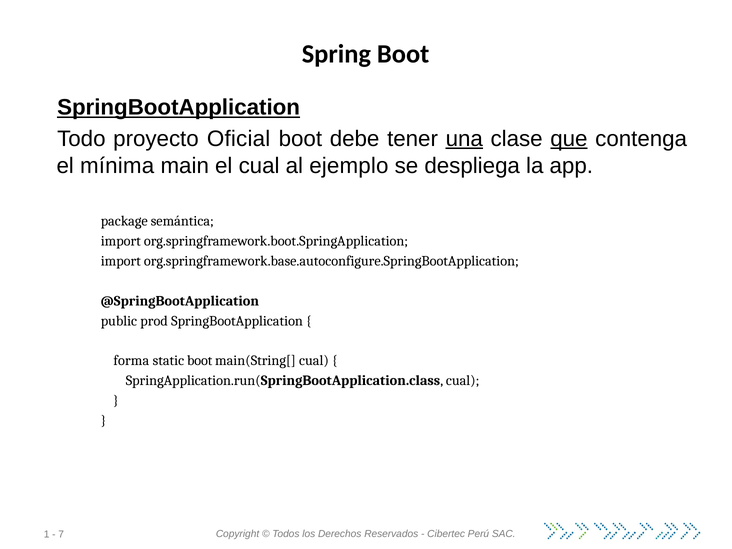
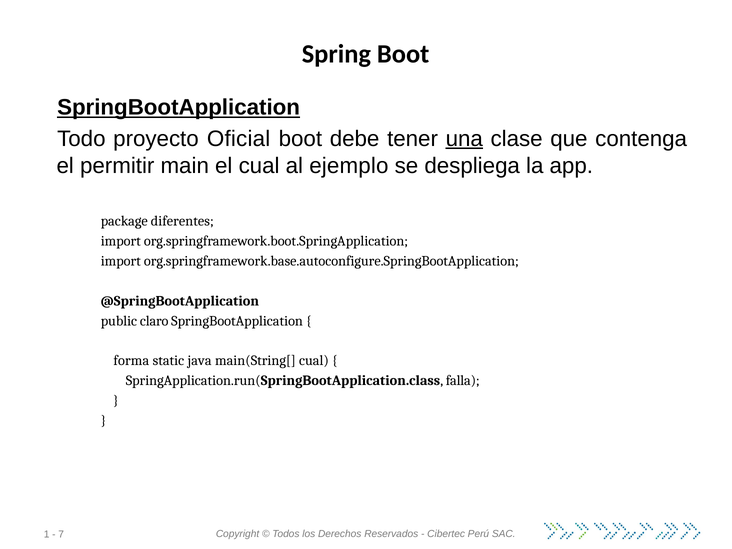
que underline: present -> none
mínima: mínima -> permitir
semántica: semántica -> diferentes
prod: prod -> claro
static boot: boot -> java
SpringApplication.run(SpringBootApplication.class cual: cual -> falla
